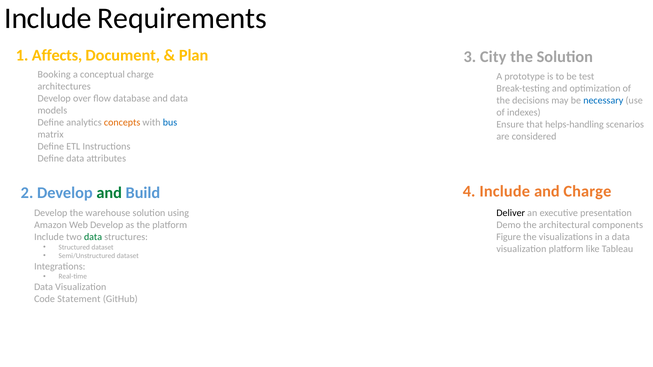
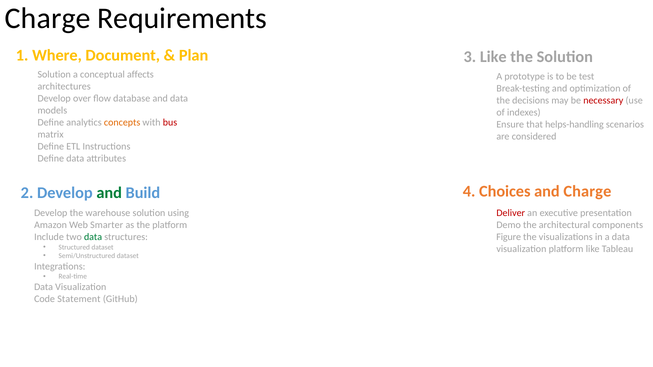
Include at (48, 18): Include -> Charge
Affects: Affects -> Where
3 City: City -> Like
Booking at (54, 75): Booking -> Solution
conceptual charge: charge -> affects
necessary colour: blue -> red
bus colour: blue -> red
4 Include: Include -> Choices
Deliver colour: black -> red
Web Develop: Develop -> Smarter
